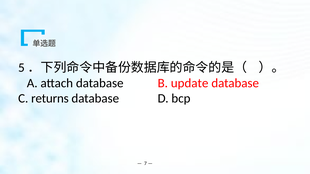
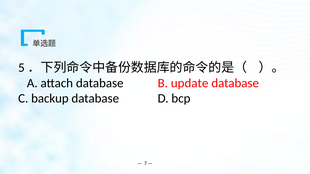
returns: returns -> backup
